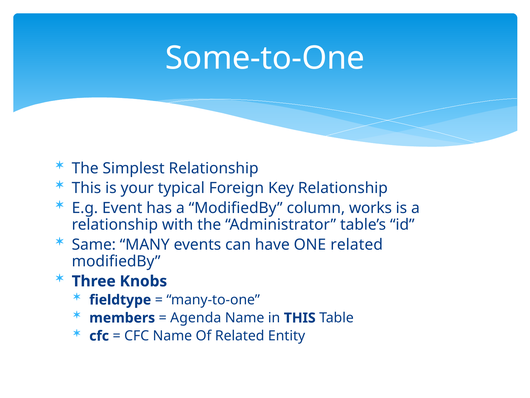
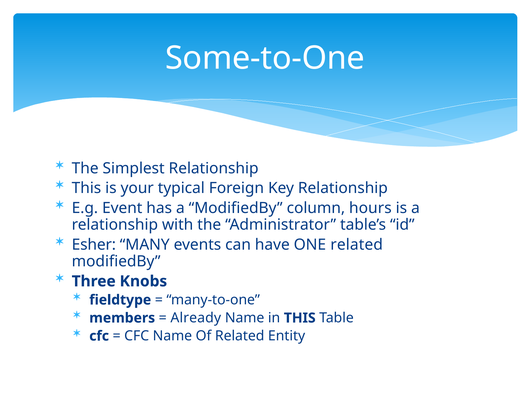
works: works -> hours
Same: Same -> Esher
Agenda: Agenda -> Already
